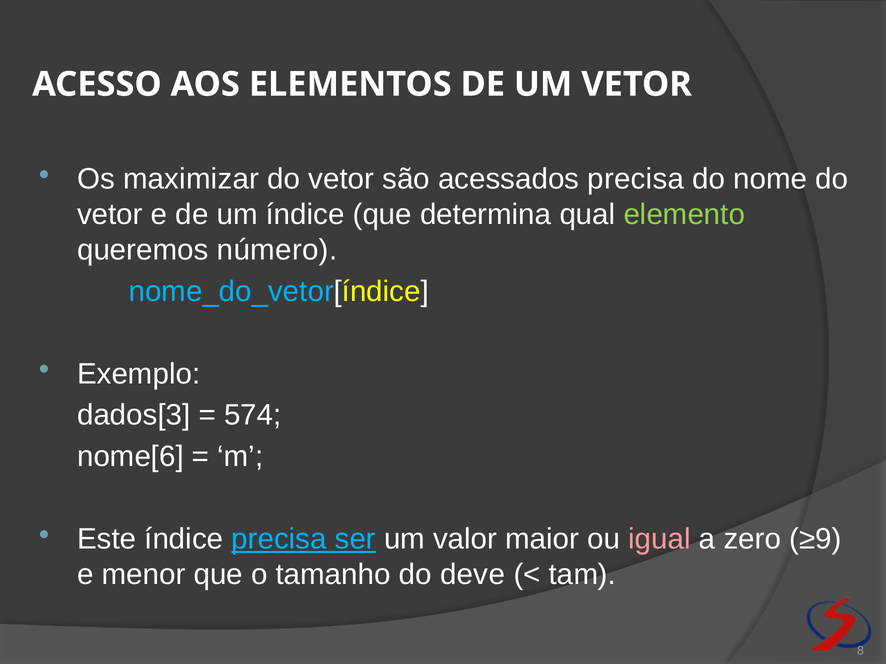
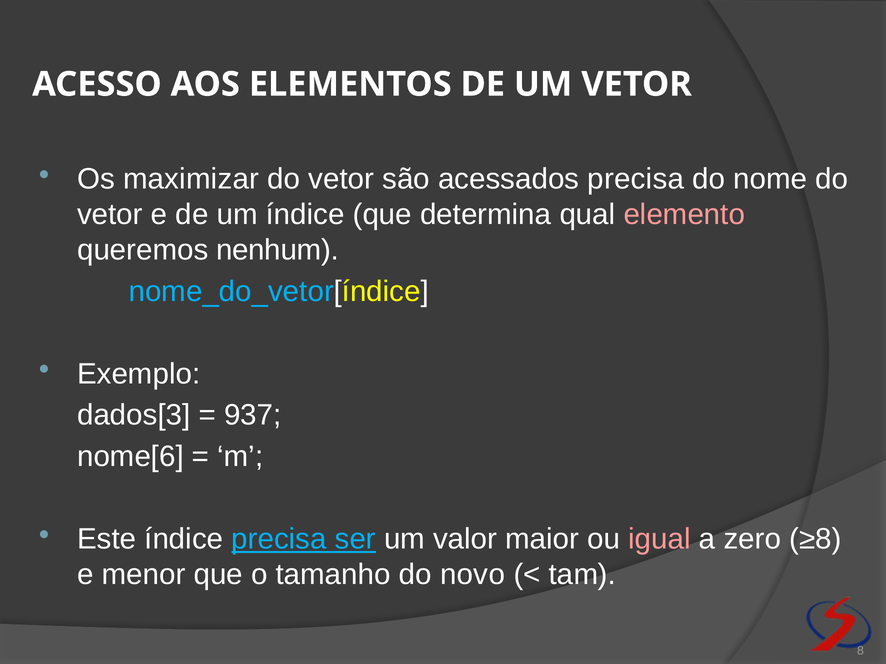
elemento colour: light green -> pink
número: número -> nenhum
574: 574 -> 937
≥9: ≥9 -> ≥8
deve: deve -> novo
